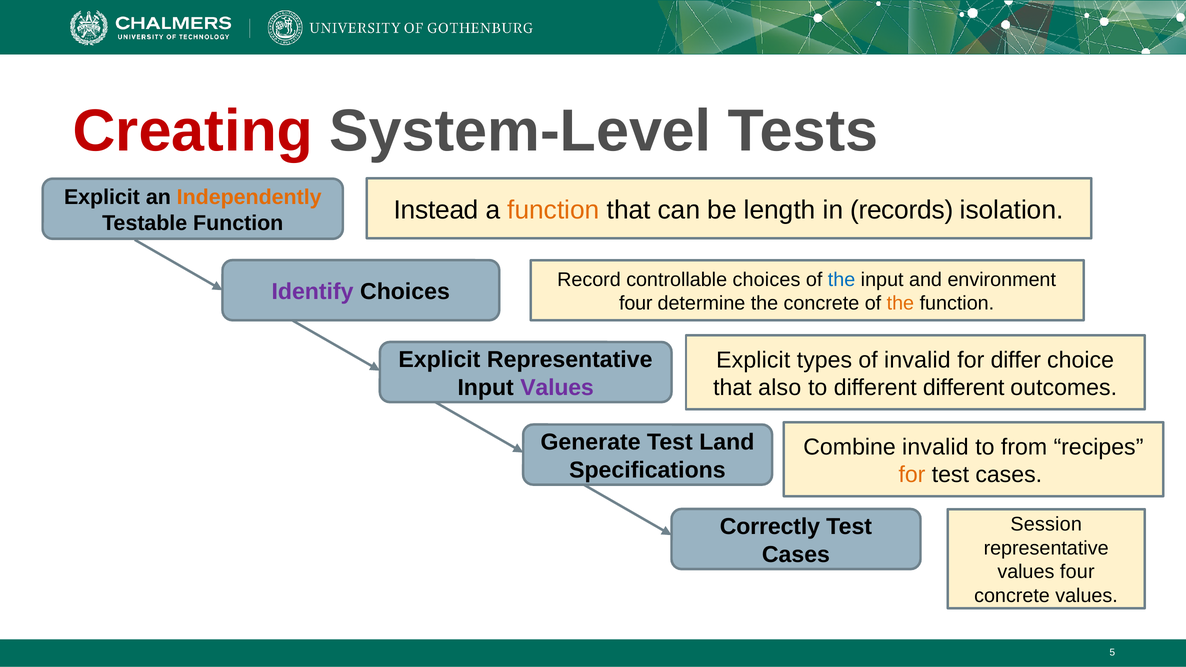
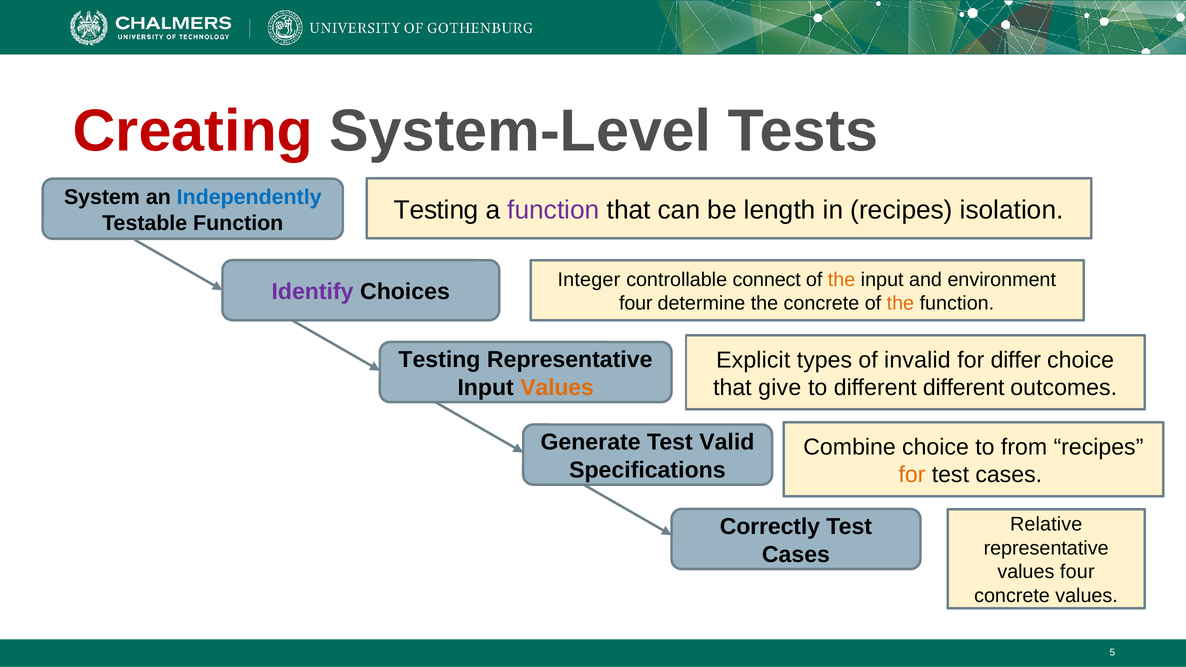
Explicit at (102, 197): Explicit -> System
Independently colour: orange -> blue
Instead at (436, 210): Instead -> Testing
function at (553, 210) colour: orange -> purple
in records: records -> recipes
Record: Record -> Integer
controllable choices: choices -> connect
the at (842, 280) colour: blue -> orange
Explicit at (439, 360): Explicit -> Testing
Values at (557, 388) colour: purple -> orange
also: also -> give
Land: Land -> Valid
Combine invalid: invalid -> choice
Session: Session -> Relative
